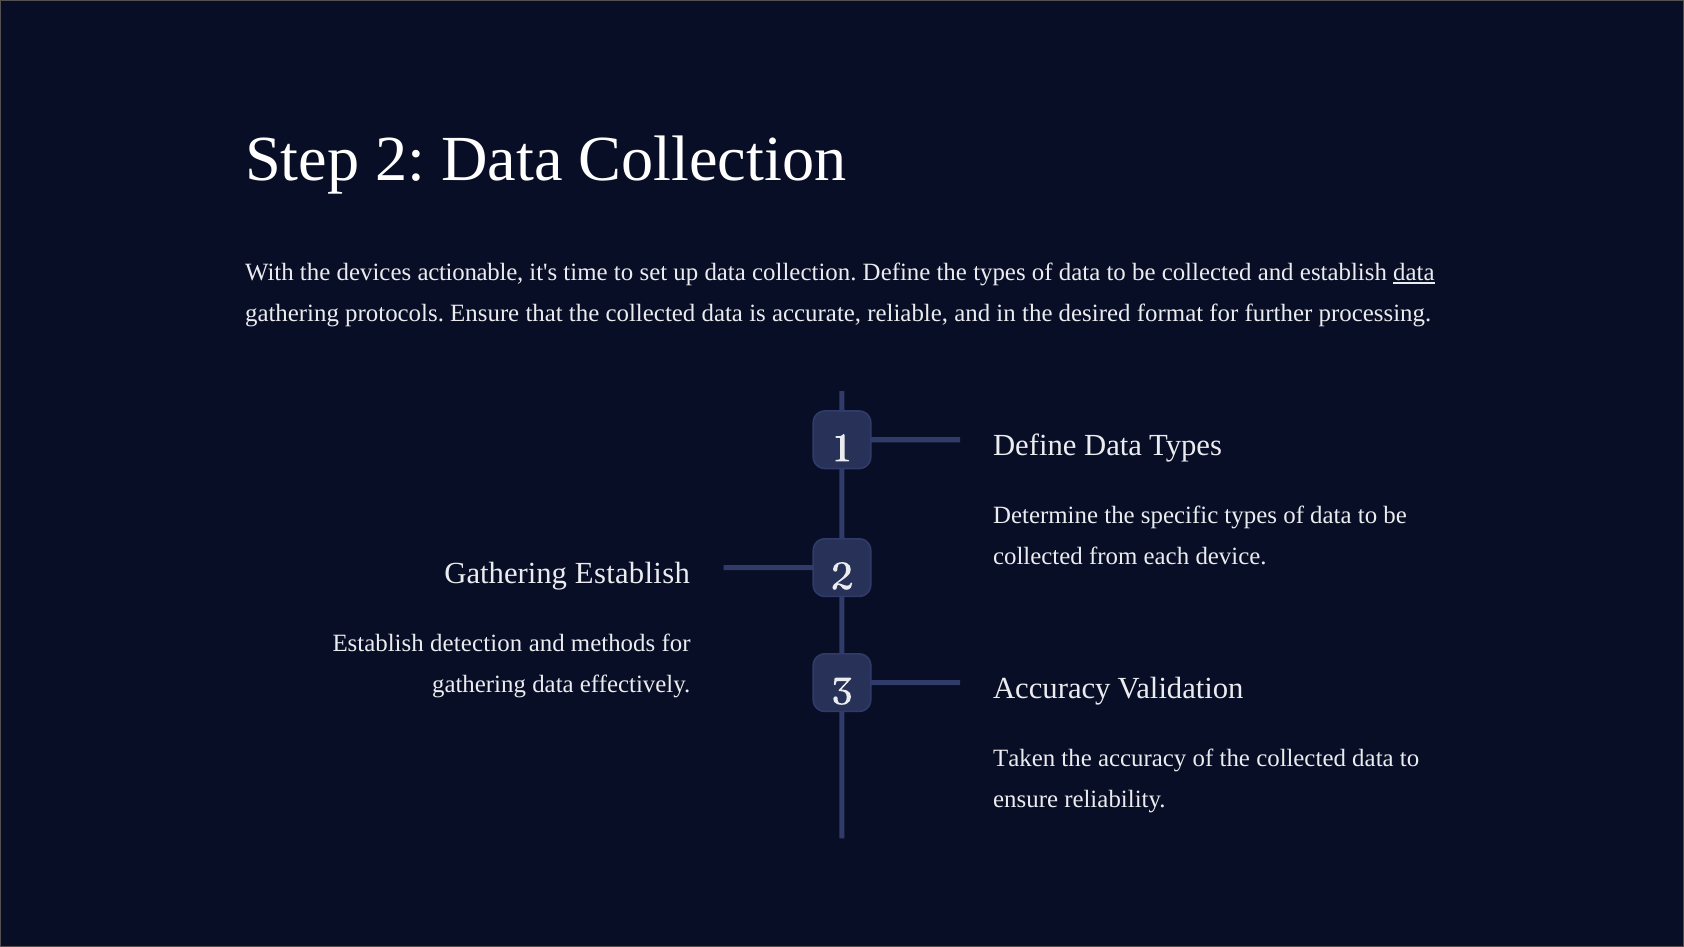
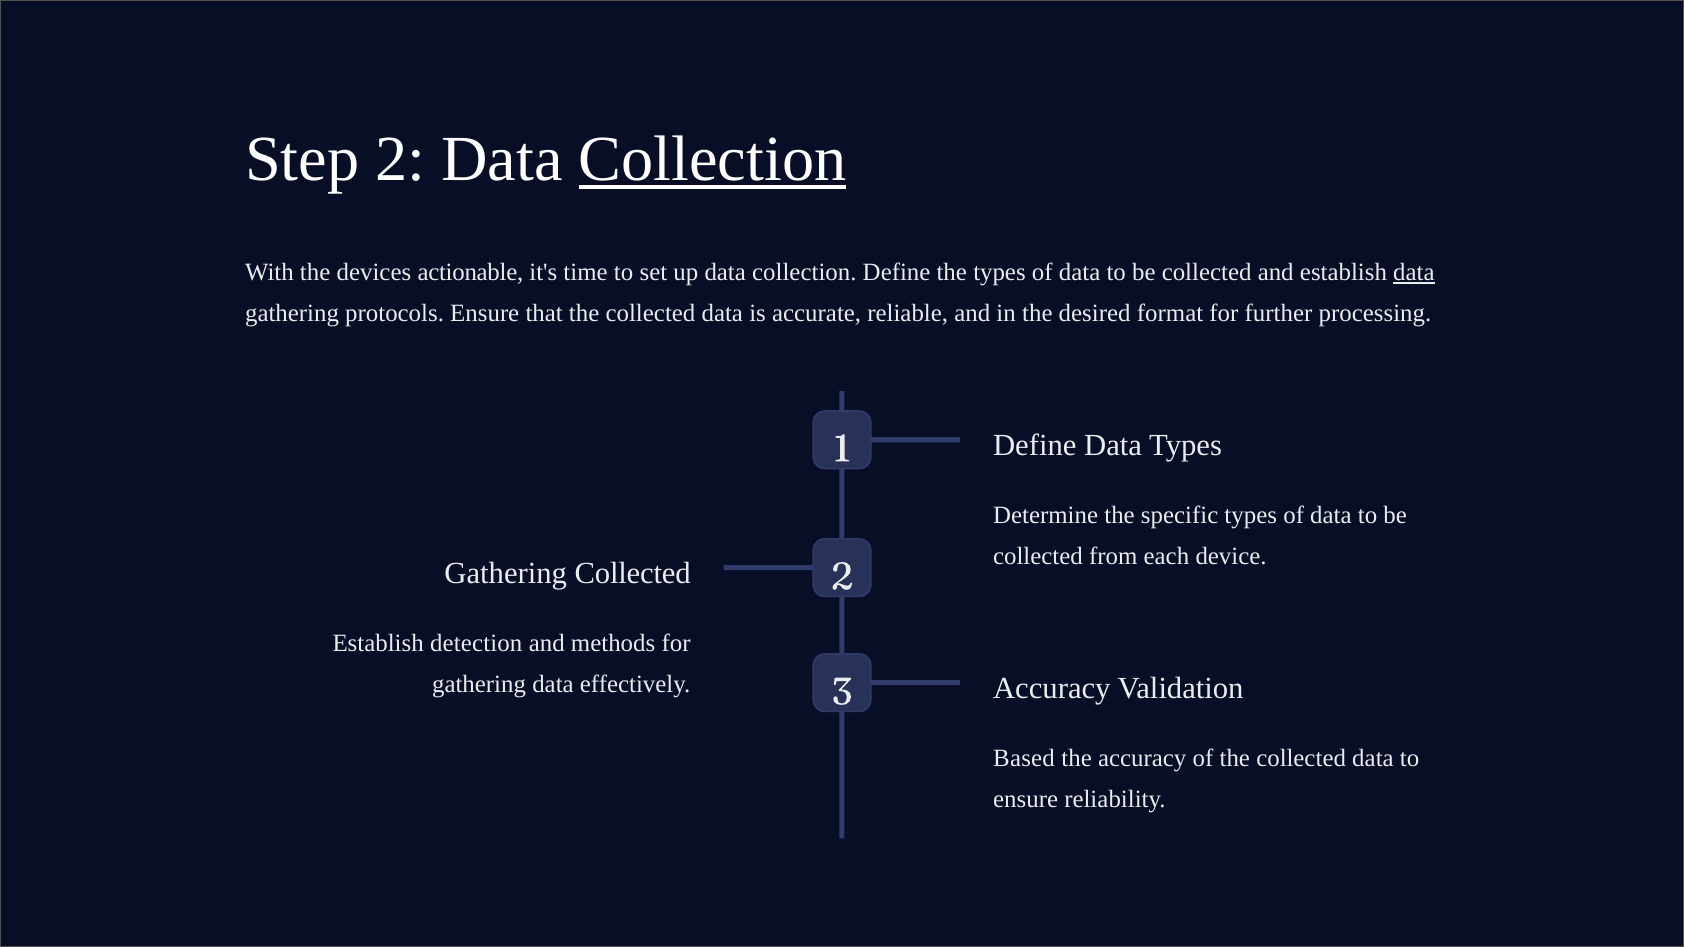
Collection at (713, 160) underline: none -> present
Gathering Establish: Establish -> Collected
Taken: Taken -> Based
